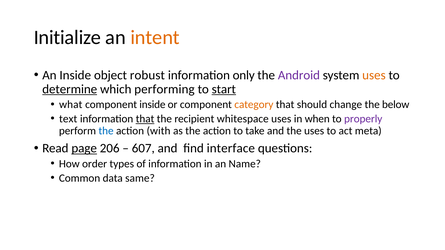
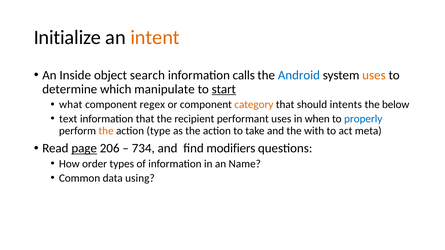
robust: robust -> search
only: only -> calls
Android colour: purple -> blue
determine underline: present -> none
performing: performing -> manipulate
component inside: inside -> regex
change: change -> intents
that at (145, 119) underline: present -> none
whitespace: whitespace -> performant
properly colour: purple -> blue
the at (106, 131) colour: blue -> orange
with: with -> type
the uses: uses -> with
607: 607 -> 734
interface: interface -> modifiers
same: same -> using
